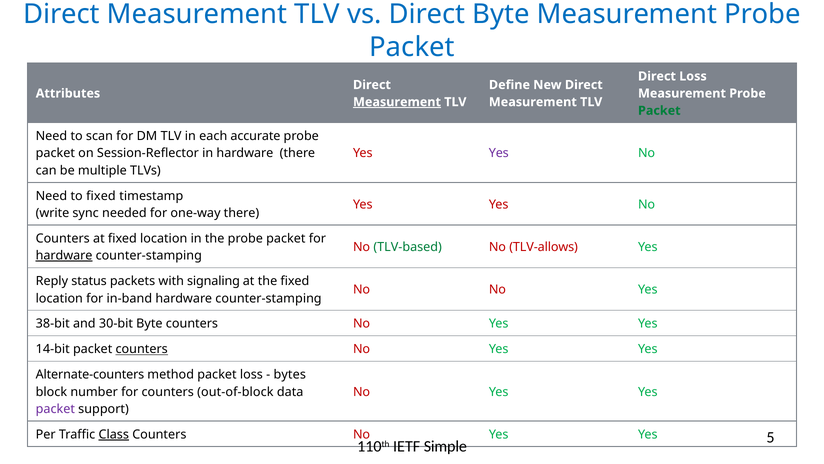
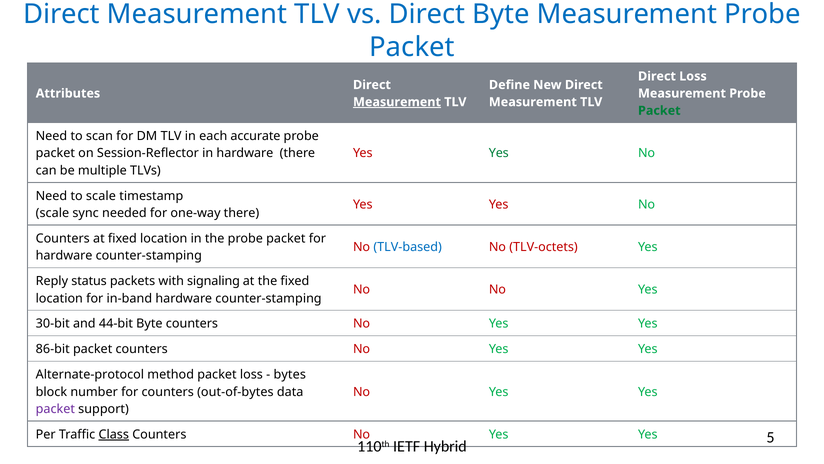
Yes at (499, 153) colour: purple -> green
to fixed: fixed -> scale
write at (52, 213): write -> scale
TLV-based colour: green -> blue
TLV-allows: TLV-allows -> TLV-octets
hardware at (64, 255) underline: present -> none
38-bit: 38-bit -> 30-bit
30-bit: 30-bit -> 44-bit
14-bit: 14-bit -> 86-bit
counters at (142, 349) underline: present -> none
Alternate-counters: Alternate-counters -> Alternate-protocol
out-of-block: out-of-block -> out-of-bytes
Simple: Simple -> Hybrid
